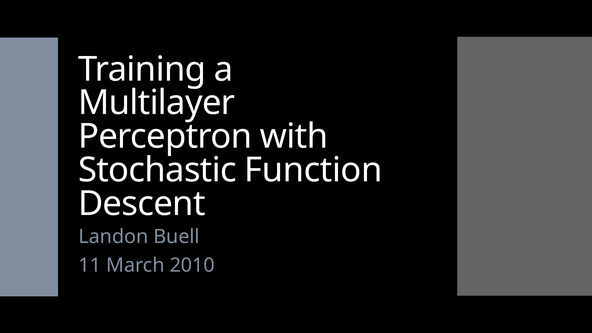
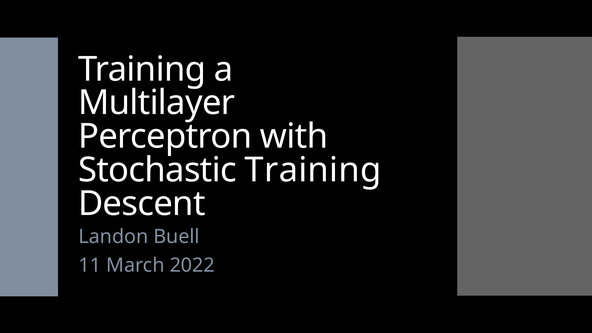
Stochastic Function: Function -> Training
2010: 2010 -> 2022
